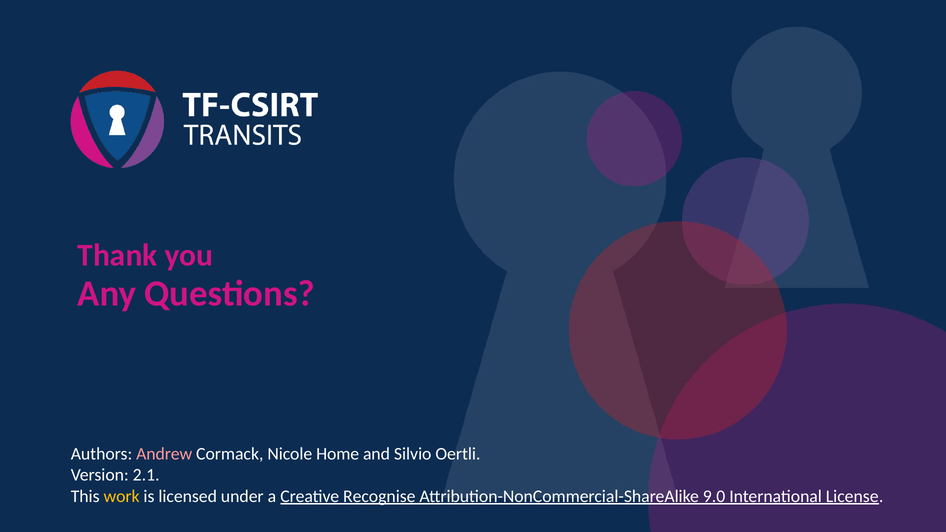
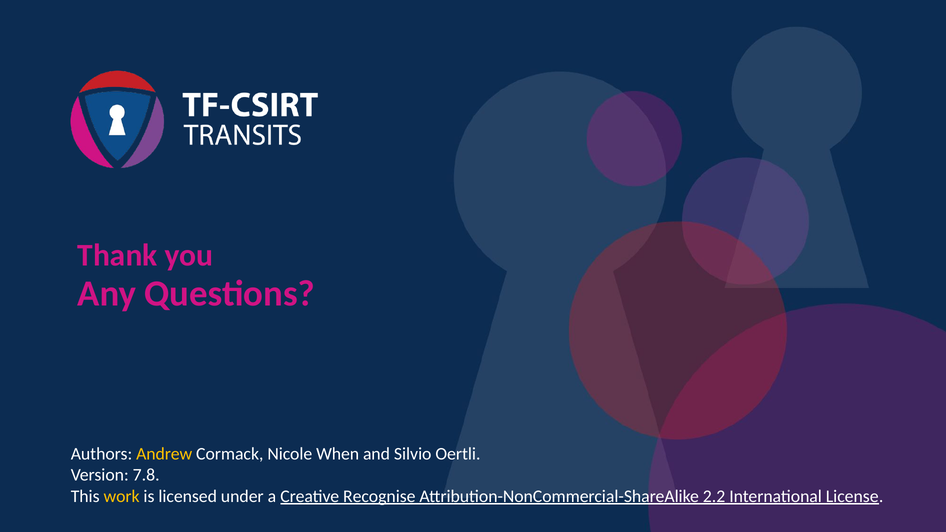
Andrew colour: pink -> yellow
Home: Home -> When
2.1: 2.1 -> 7.8
9.0: 9.0 -> 2.2
